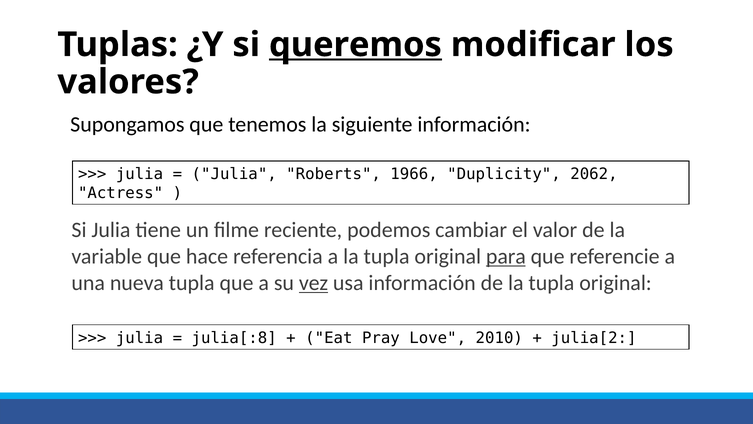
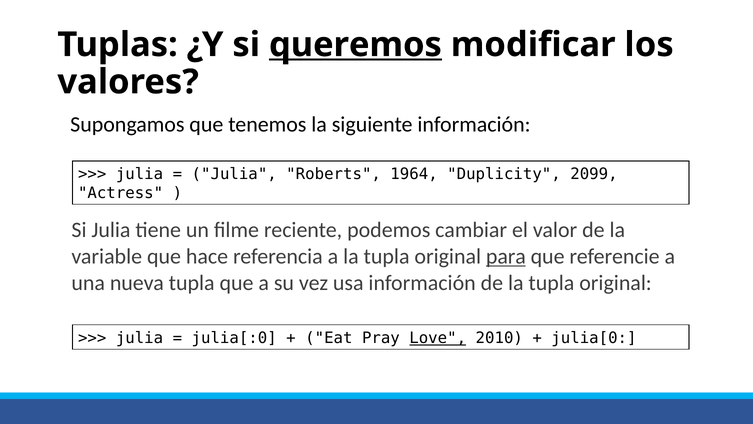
1966: 1966 -> 1964
2062: 2062 -> 2099
vez underline: present -> none
julia[:8: julia[:8 -> julia[:0
Love underline: none -> present
julia[2: julia[2 -> julia[0
